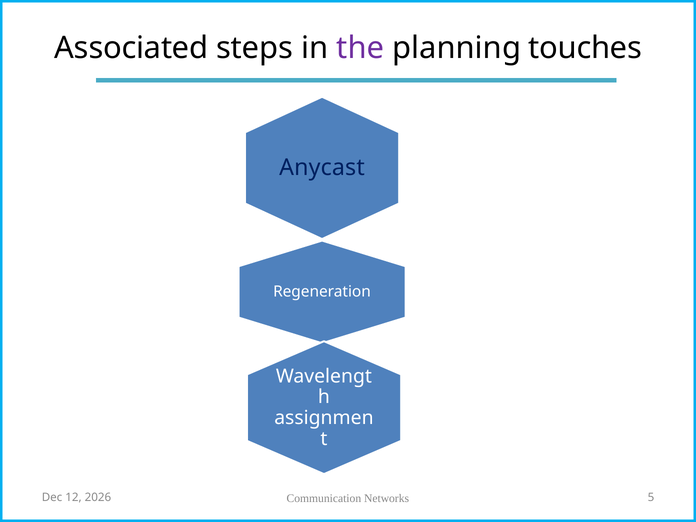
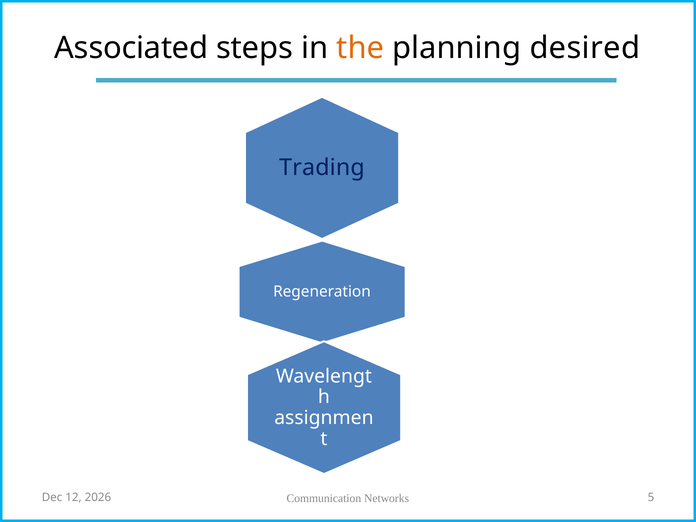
the colour: purple -> orange
touches: touches -> desired
Anycast: Anycast -> Trading
